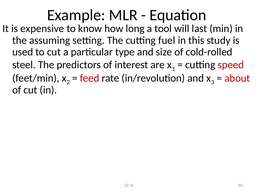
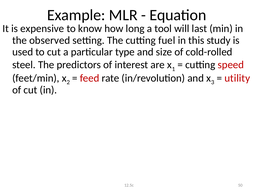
assuming: assuming -> observed
about: about -> utility
